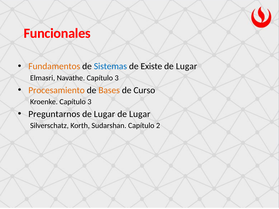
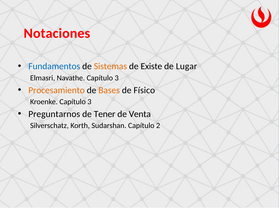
Funcionales: Funcionales -> Notaciones
Fundamentos colour: orange -> blue
Sistemas colour: blue -> orange
Curso: Curso -> Físico
Lugar at (105, 114): Lugar -> Tener
Lugar at (140, 114): Lugar -> Venta
